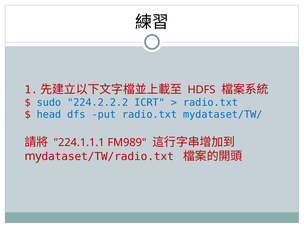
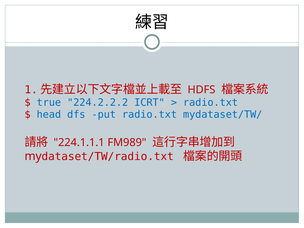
sudo: sudo -> true
